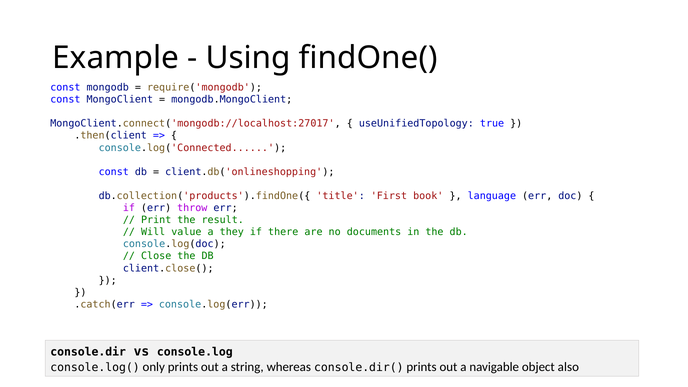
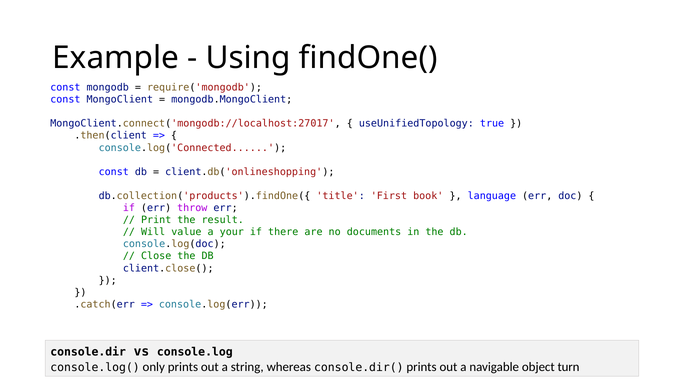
they: they -> your
also: also -> turn
